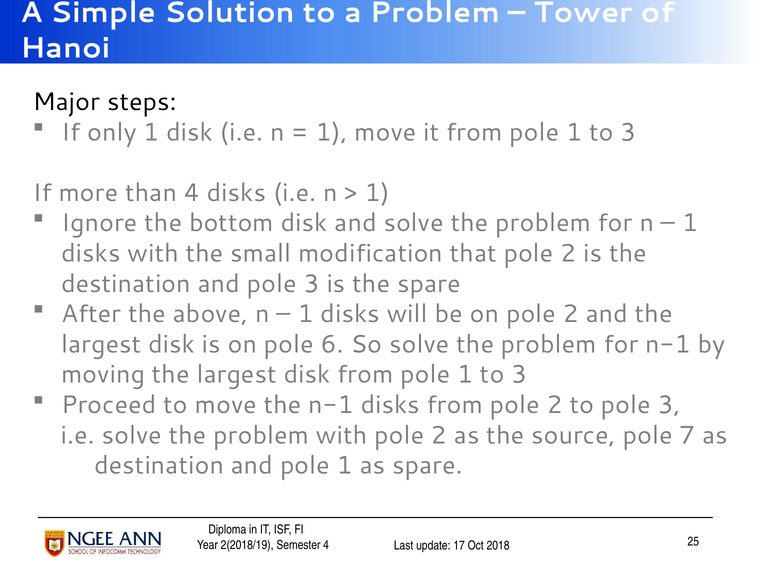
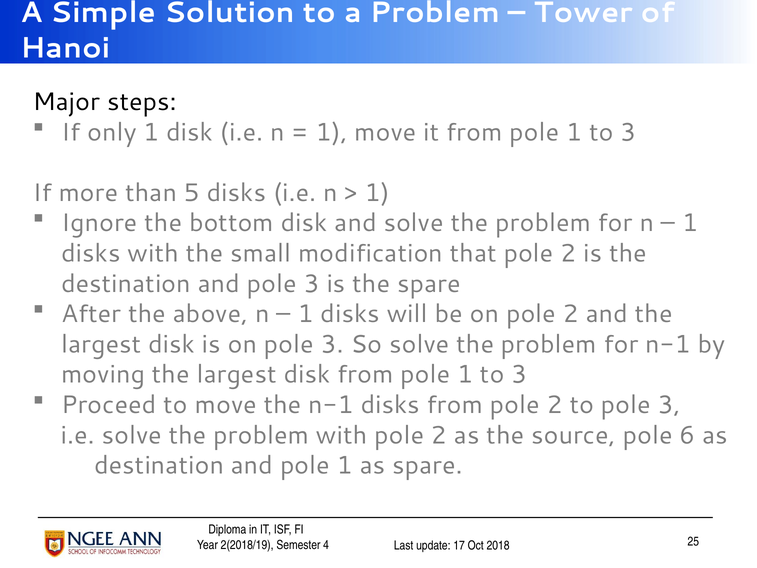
than 4: 4 -> 5
on pole 6: 6 -> 3
7: 7 -> 6
